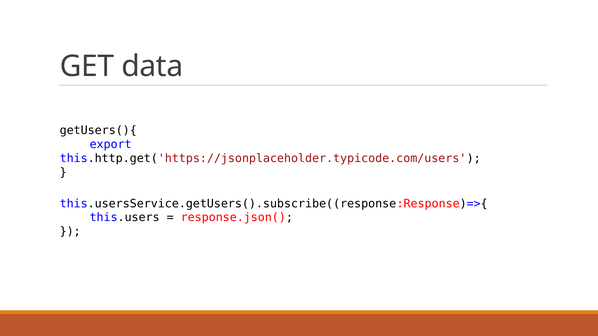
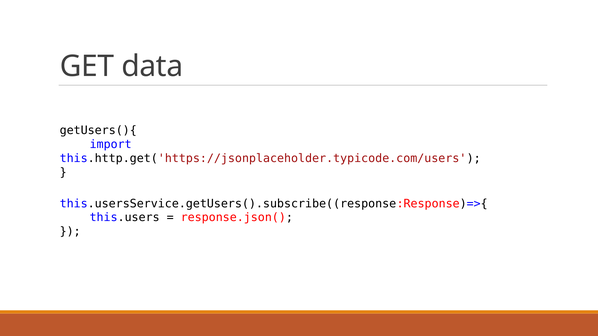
export: export -> import
